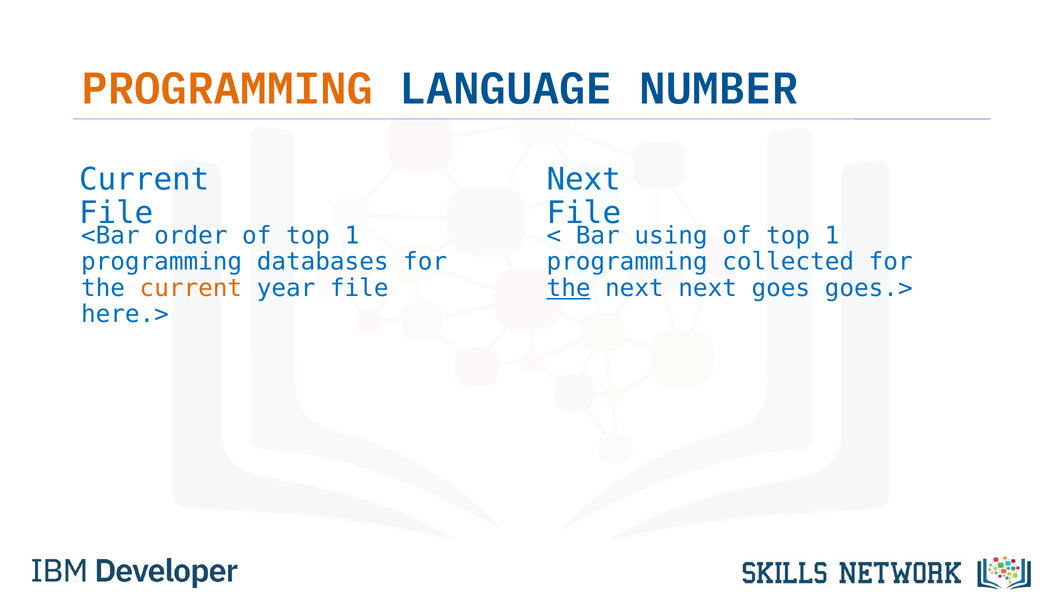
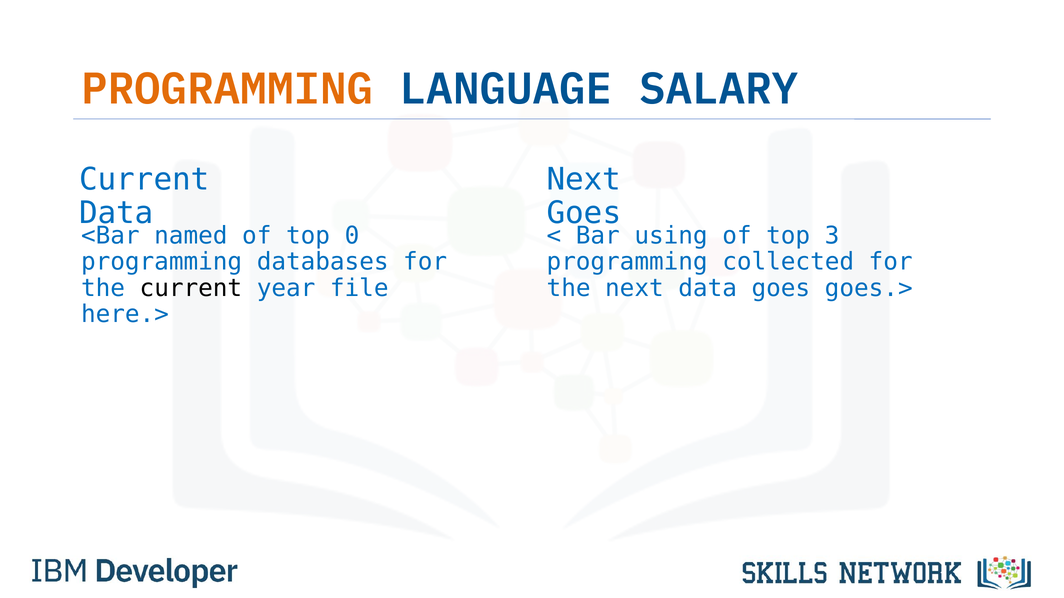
NUMBER: NUMBER -> SALARY
File at (116, 213): File -> Data
File at (584, 213): File -> Goes
order: order -> named
1 at (352, 236): 1 -> 0
1 at (832, 236): 1 -> 3
current at (191, 288) colour: orange -> black
the at (569, 288) underline: present -> none
next next: next -> data
